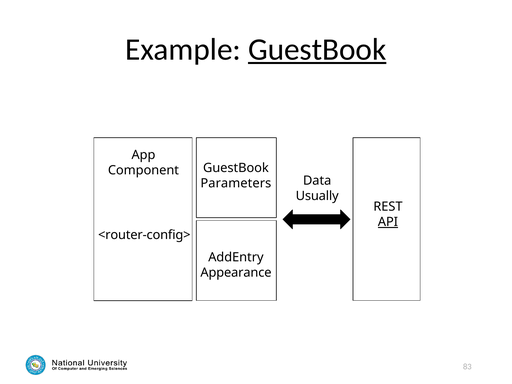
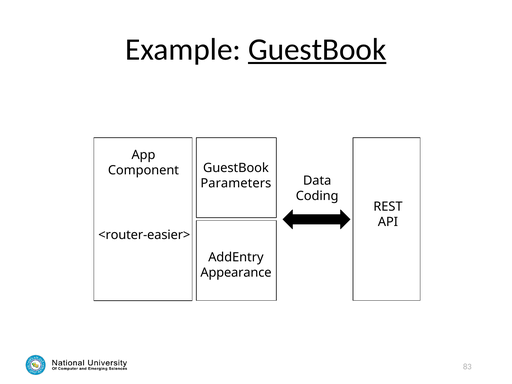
Usually: Usually -> Coding
API underline: present -> none
<router-config>: <router-config> -> <router-easier>
